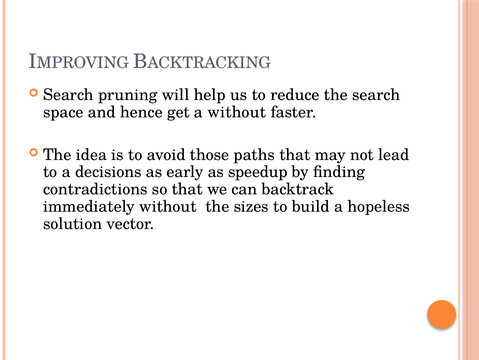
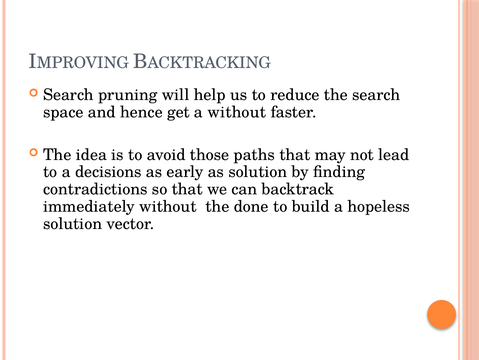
as speedup: speedup -> solution
sizes: sizes -> done
